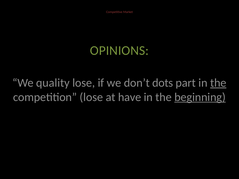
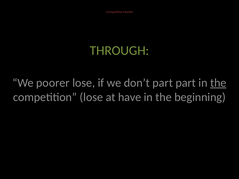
OPINIONS: OPINIONS -> THROUGH
quality: quality -> poorer
don’t dots: dots -> part
beginning underline: present -> none
